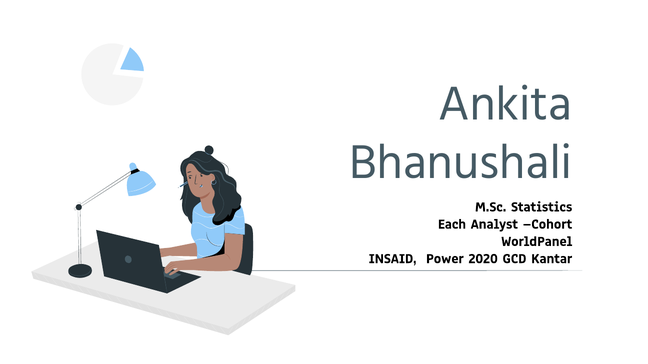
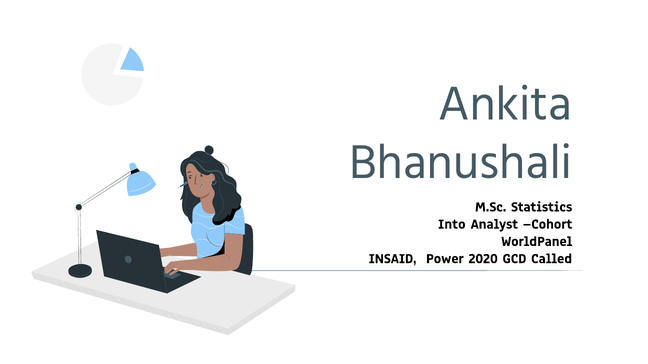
Each: Each -> Into
Kantar: Kantar -> Called
